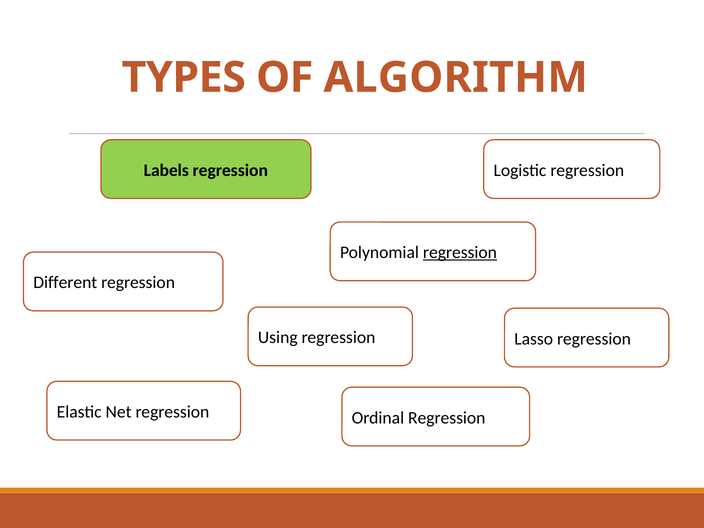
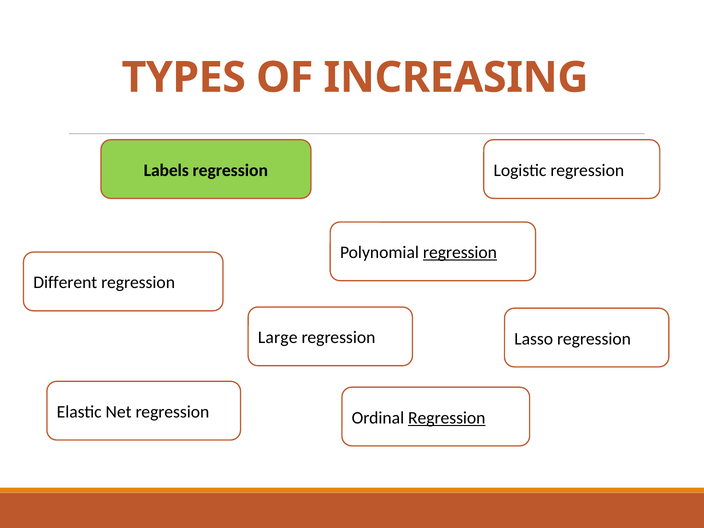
ALGORITHM: ALGORITHM -> INCREASING
Using: Using -> Large
Regression at (447, 418) underline: none -> present
